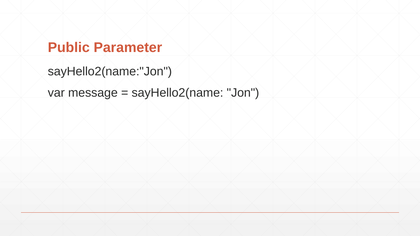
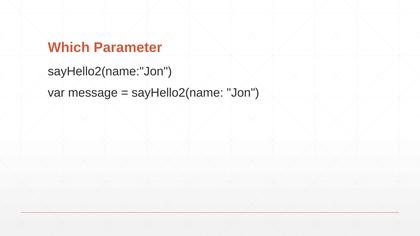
Public: Public -> Which
